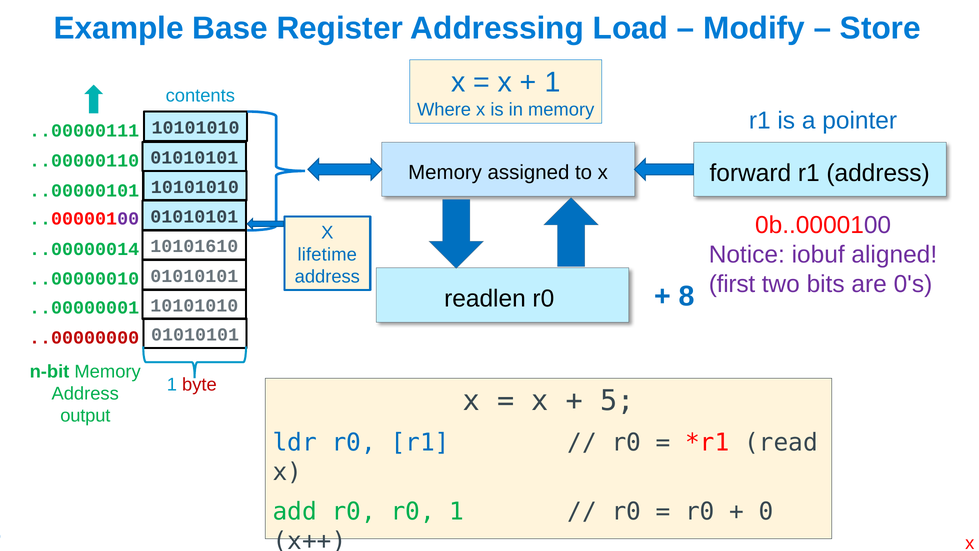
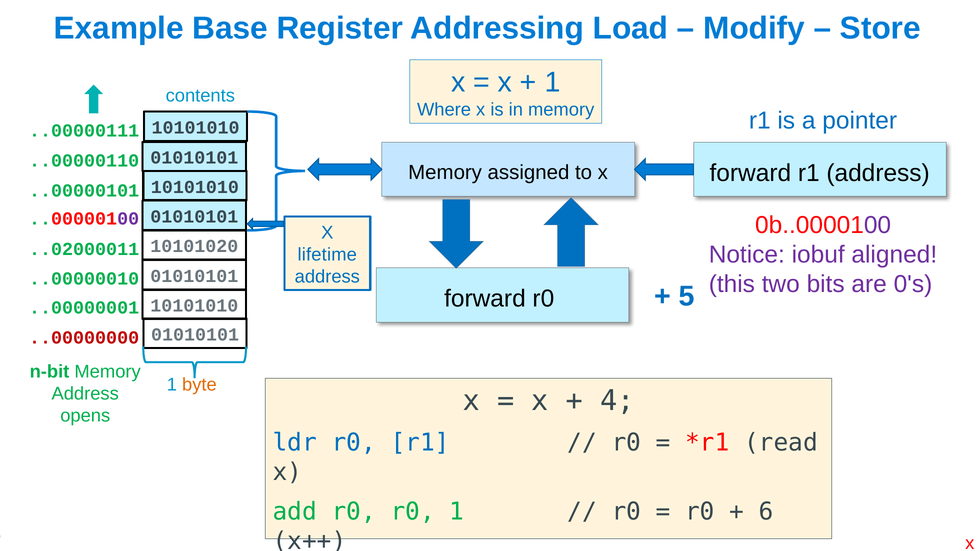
10101610: 10101610 -> 10101020
..00000014: ..00000014 -> ..02000011
first: first -> this
8: 8 -> 5
readlen at (485, 299): readlen -> forward
byte colour: red -> orange
5: 5 -> 4
output: output -> opens
0: 0 -> 6
